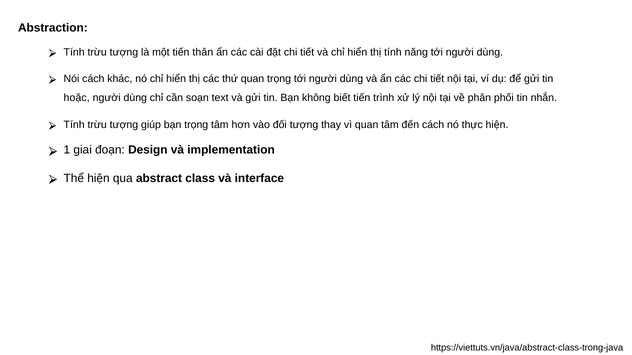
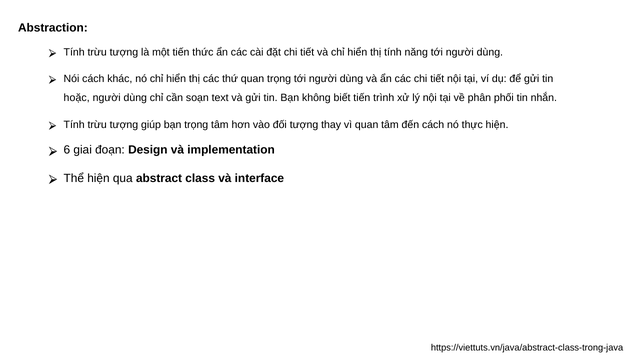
thân: thân -> thức
1: 1 -> 6
